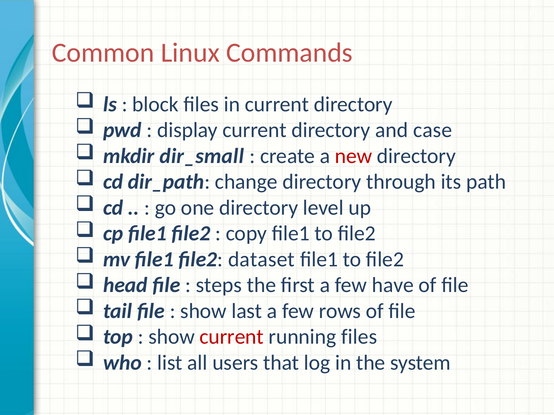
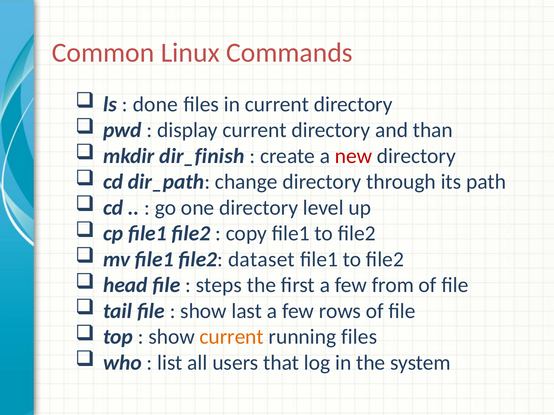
block: block -> done
case: case -> than
dir_small: dir_small -> dir_finish
have: have -> from
current at (232, 337) colour: red -> orange
